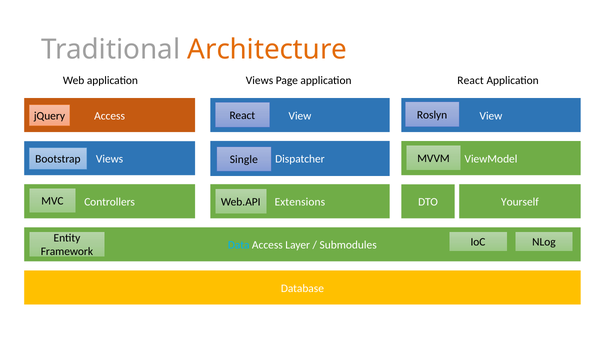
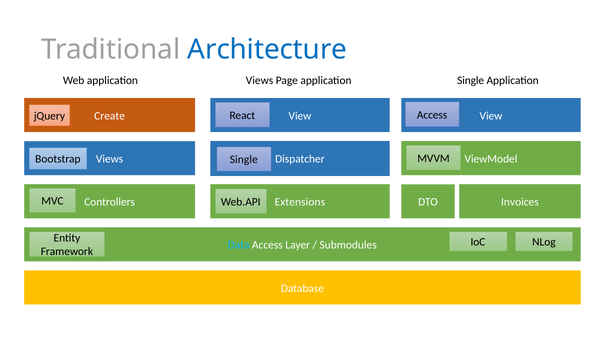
Architecture colour: orange -> blue
application React: React -> Single
Roslyn at (432, 115): Roslyn -> Access
Access at (110, 116): Access -> Create
Yourself: Yourself -> Invoices
